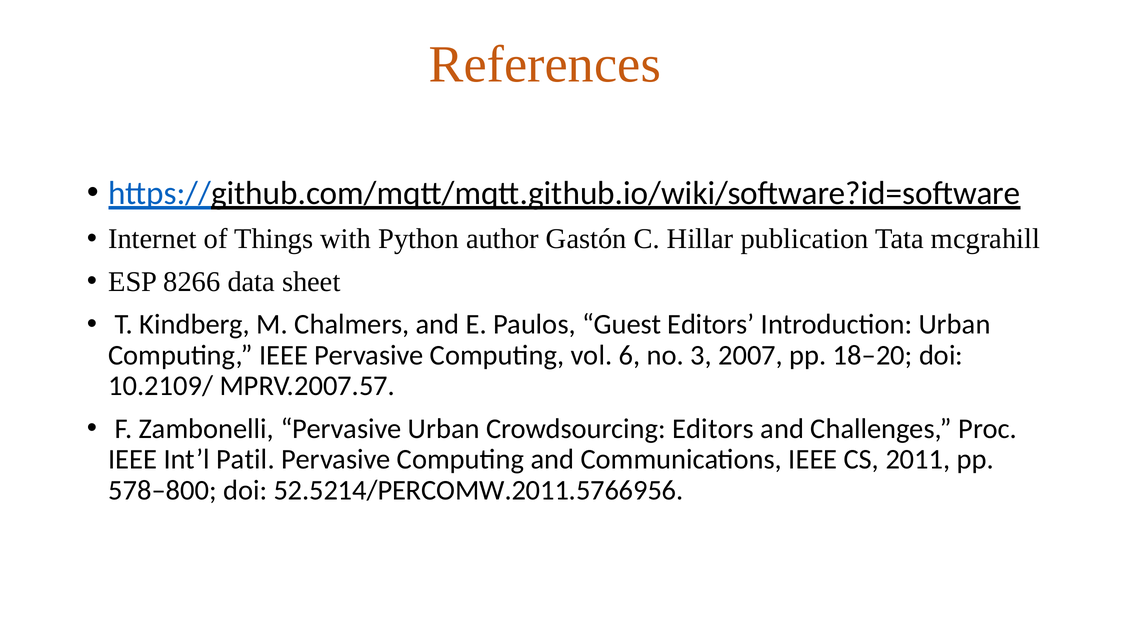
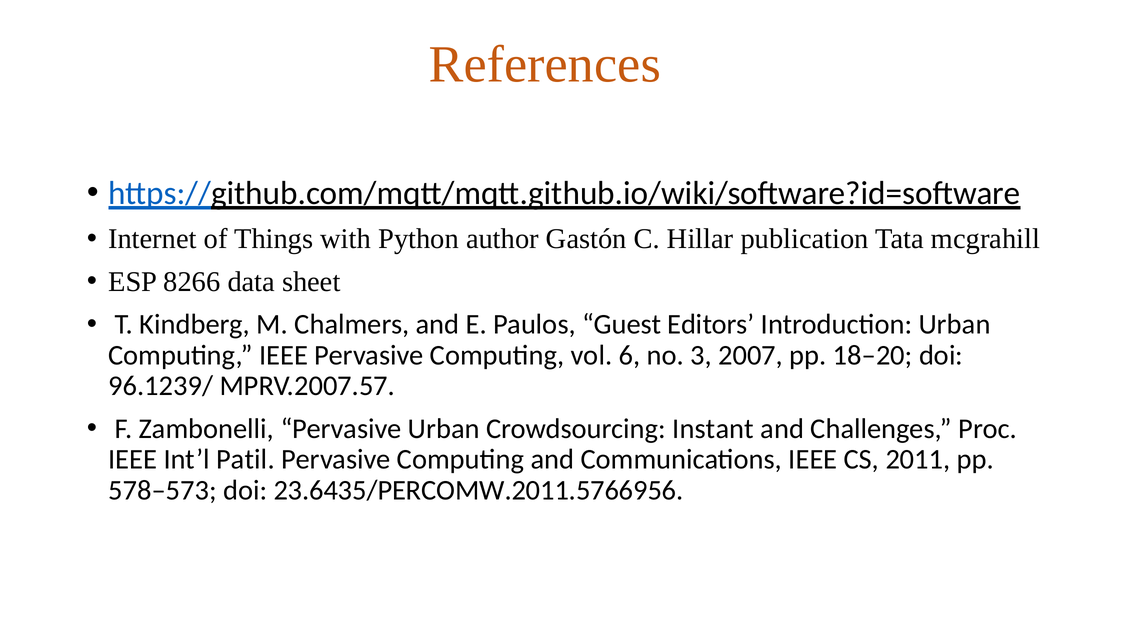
10.2109/: 10.2109/ -> 96.1239/
Crowdsourcing Editors: Editors -> Instant
578–800: 578–800 -> 578–573
52.5214/PERCOMW.2011.5766956: 52.5214/PERCOMW.2011.5766956 -> 23.6435/PERCOMW.2011.5766956
